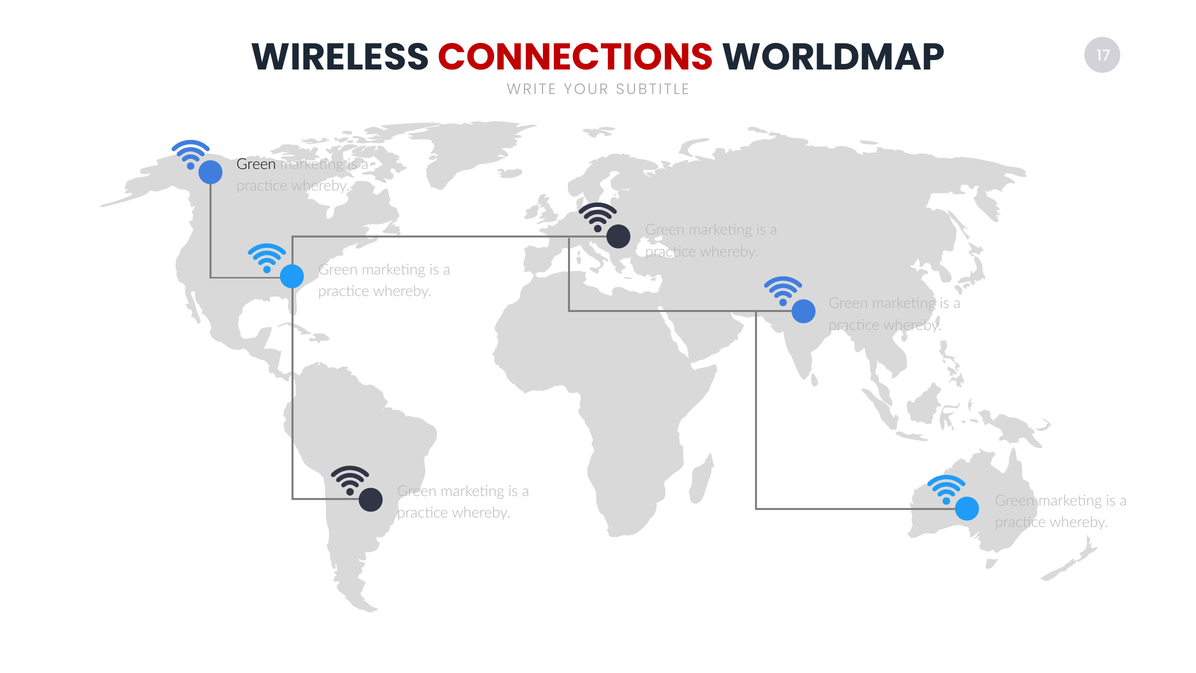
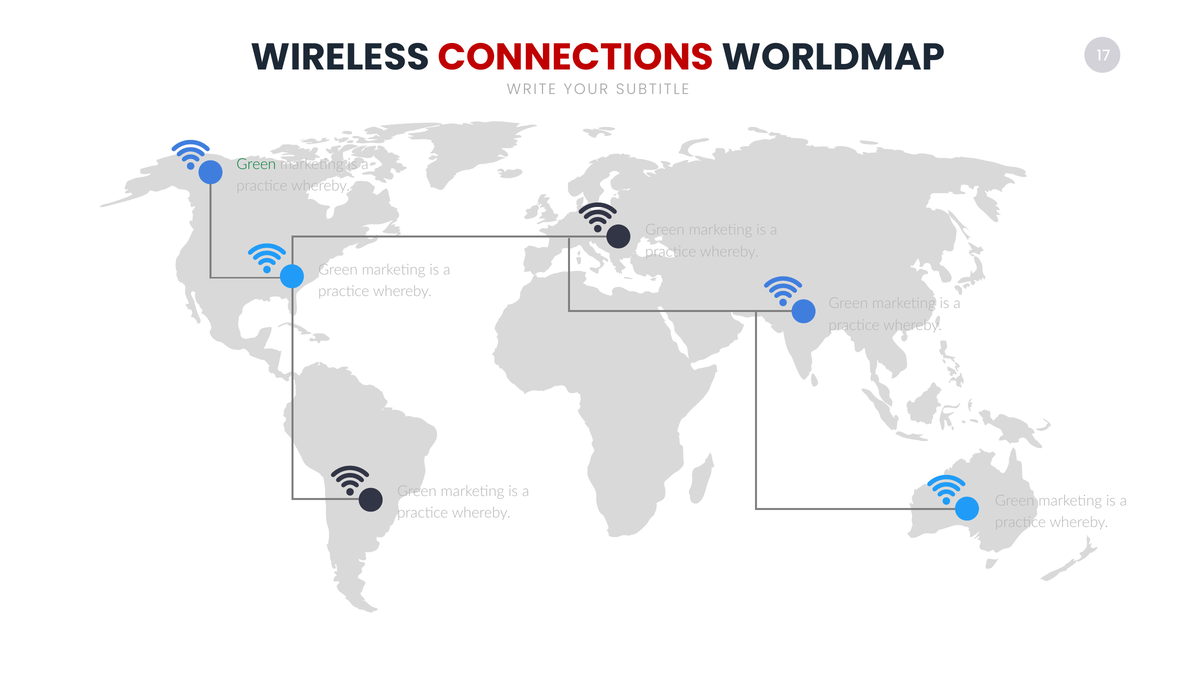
Green at (256, 164) colour: black -> green
